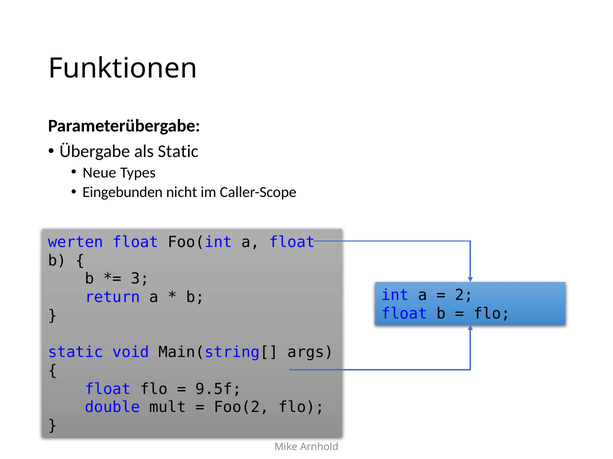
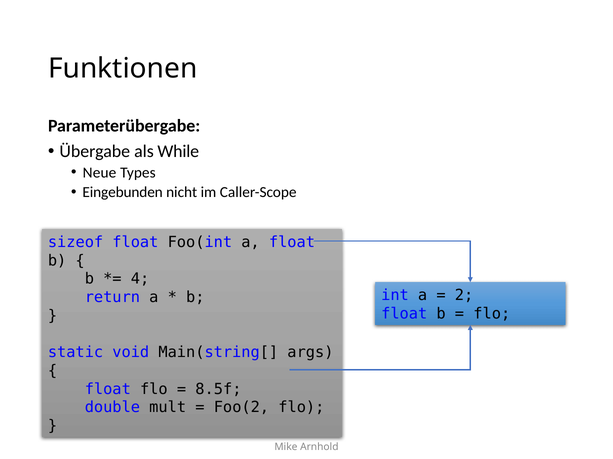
als Static: Static -> While
werten: werten -> sizeof
3: 3 -> 4
9.5f: 9.5f -> 8.5f
